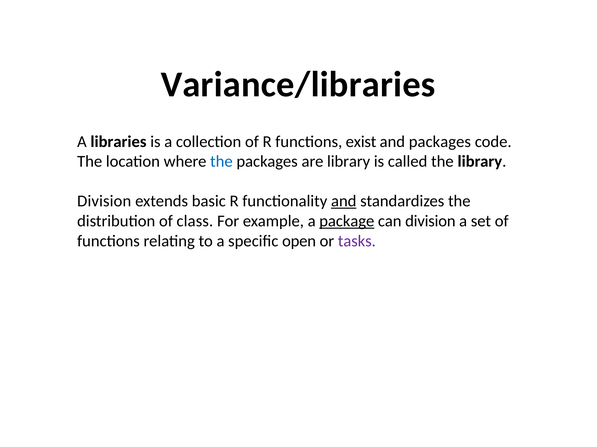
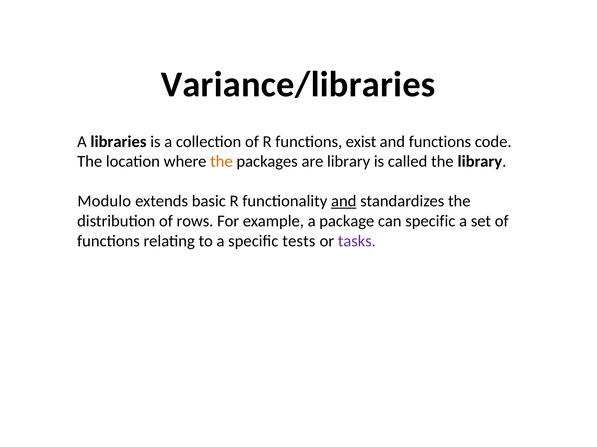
and packages: packages -> functions
the at (221, 162) colour: blue -> orange
Division at (104, 201): Division -> Modulo
class: class -> rows
package underline: present -> none
can division: division -> specific
open: open -> tests
